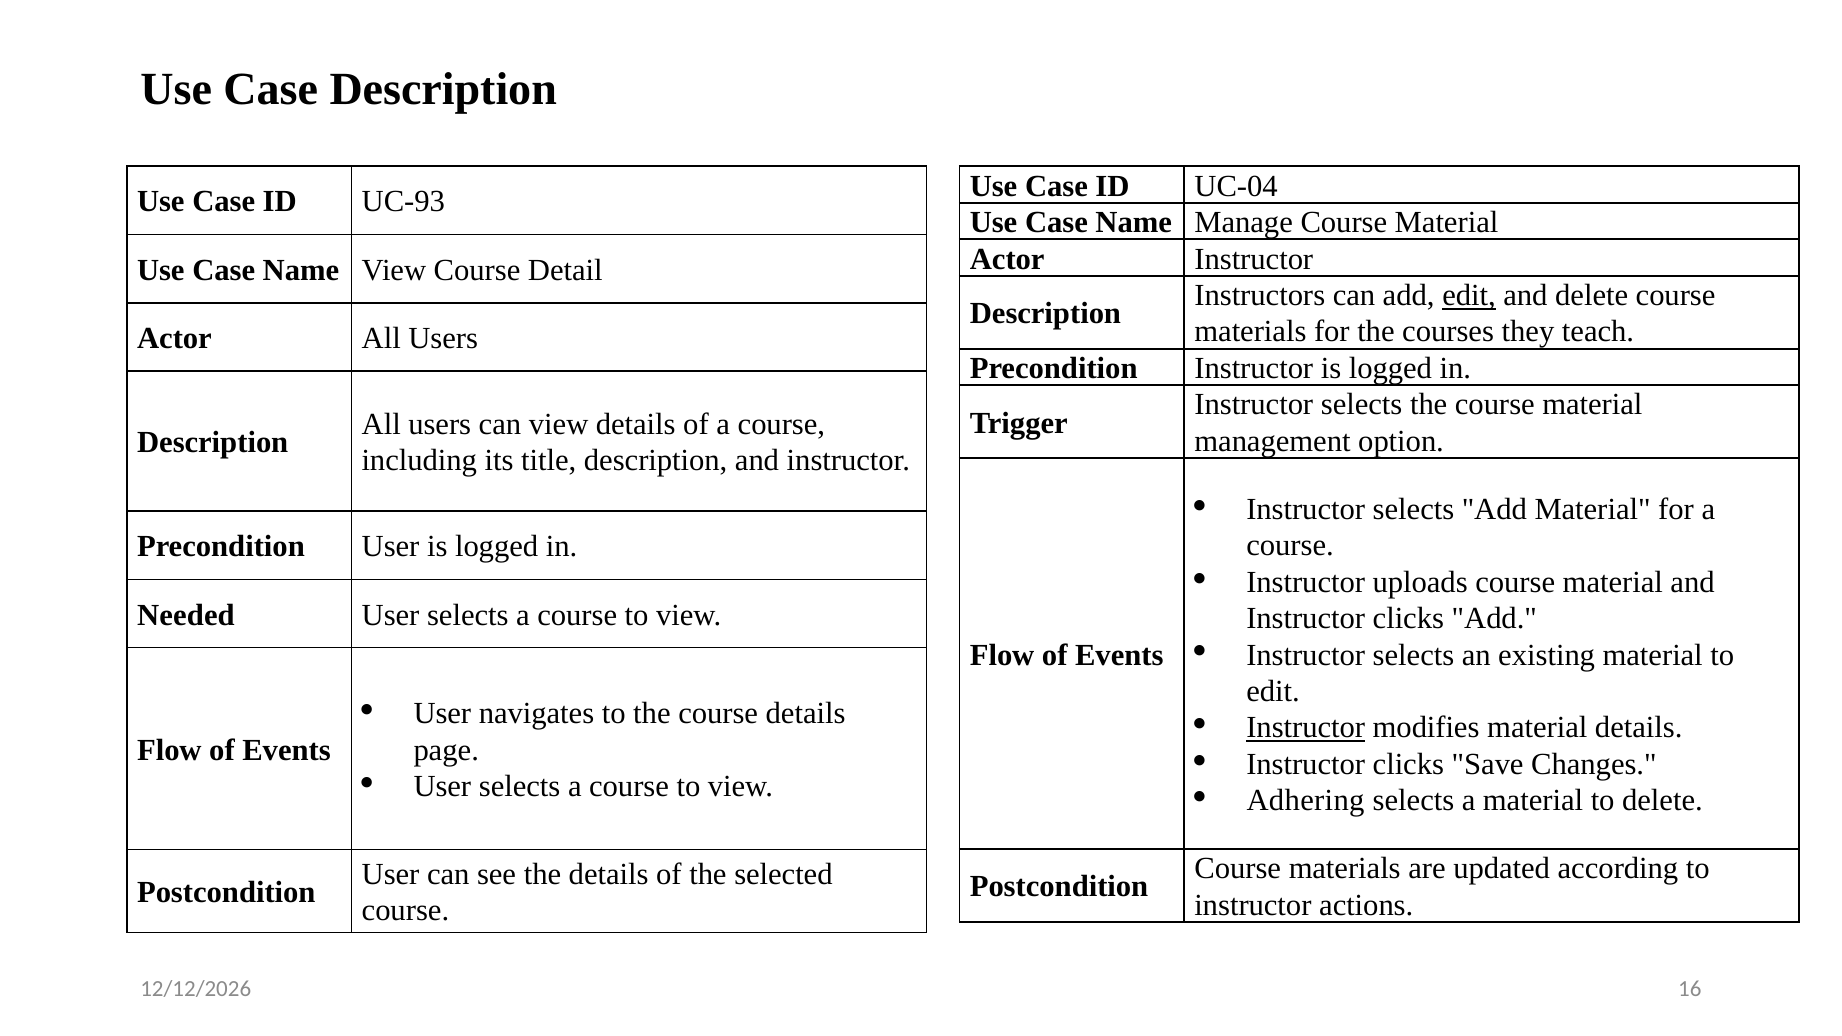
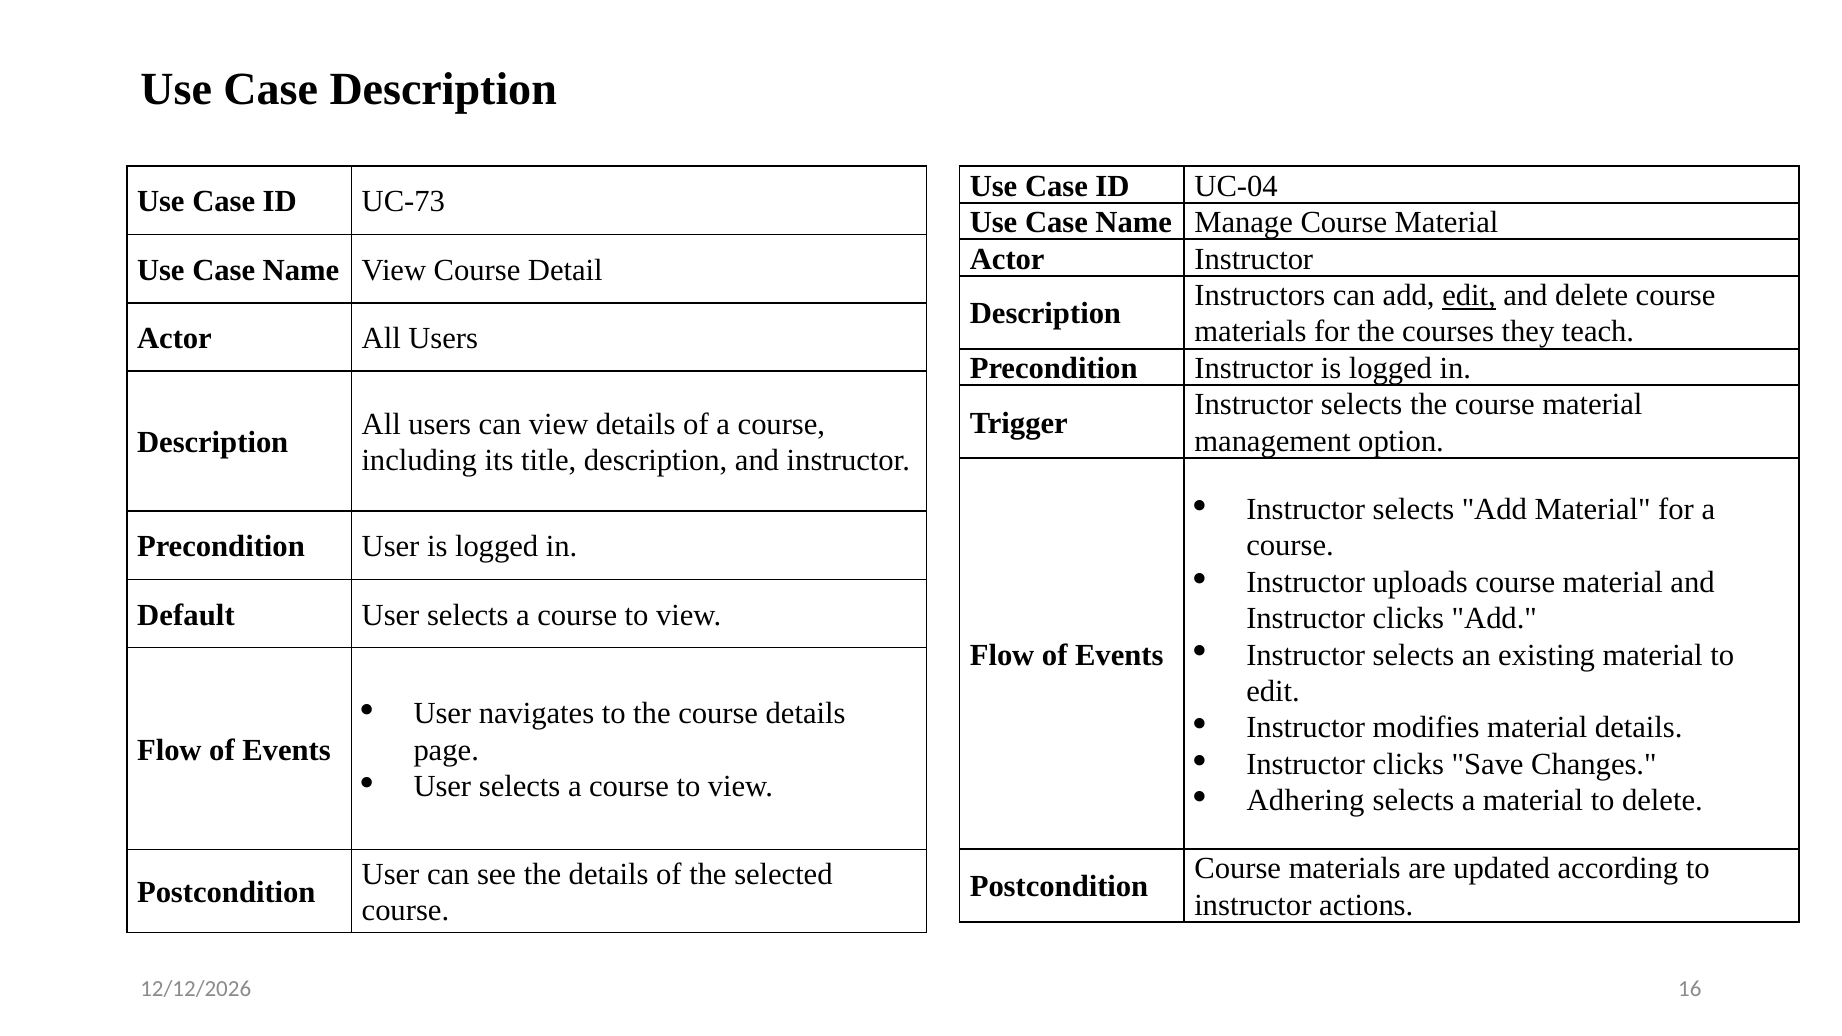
UC-93: UC-93 -> UC-73
Needed: Needed -> Default
Instructor at (1306, 728) underline: present -> none
